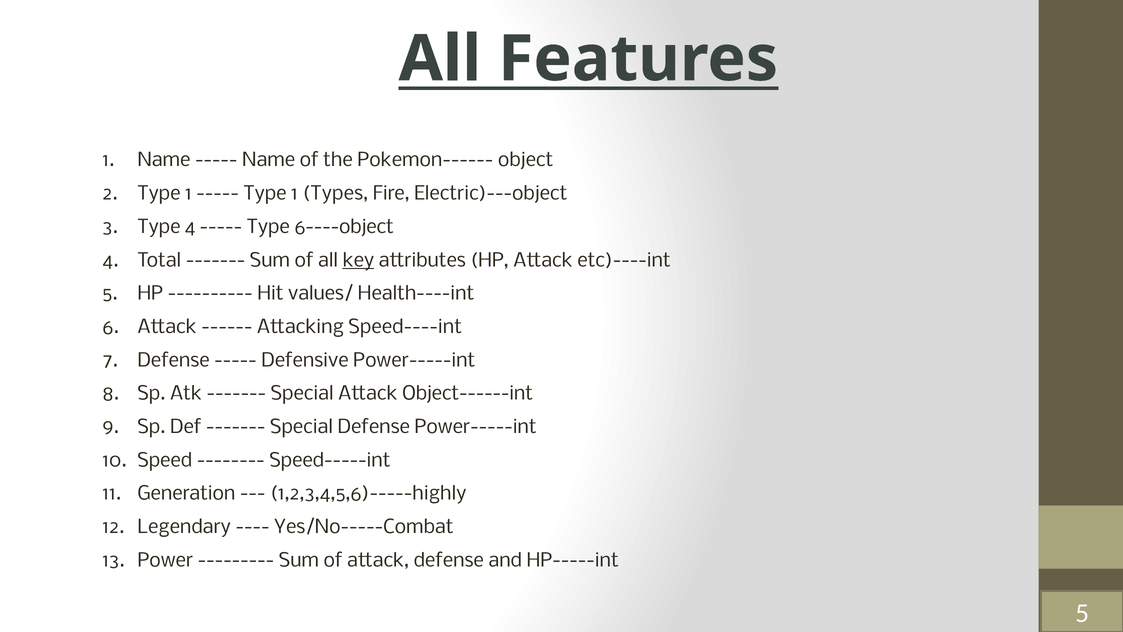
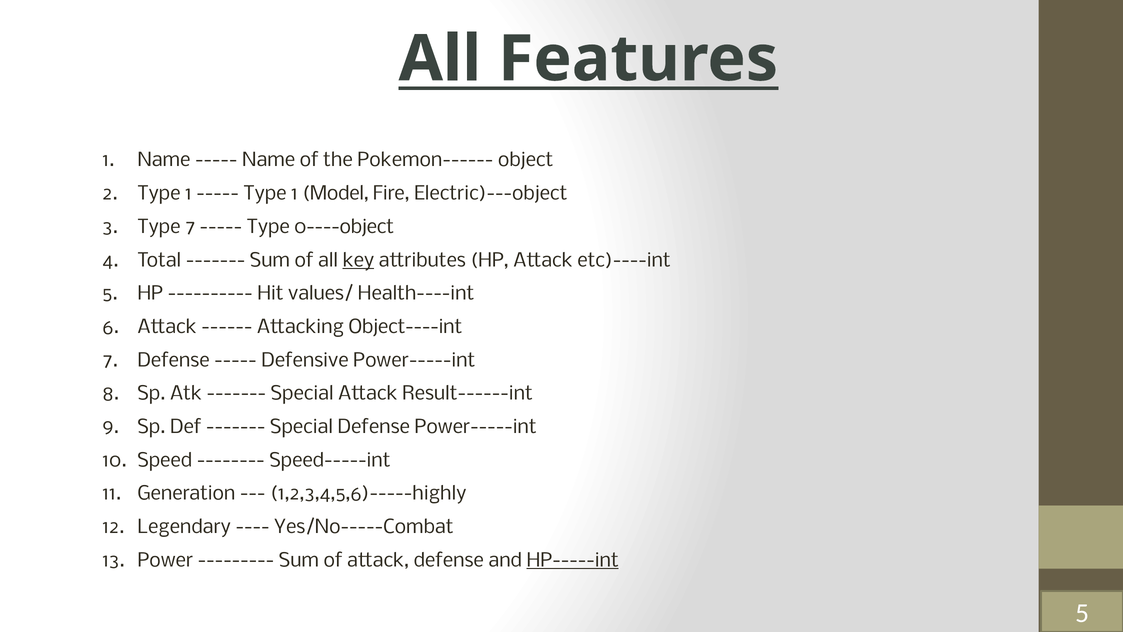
Types: Types -> Model
Type 4: 4 -> 7
6----object: 6----object -> 0----object
Speed----int: Speed----int -> Object----int
Object------int: Object------int -> Result------int
HP-----int underline: none -> present
